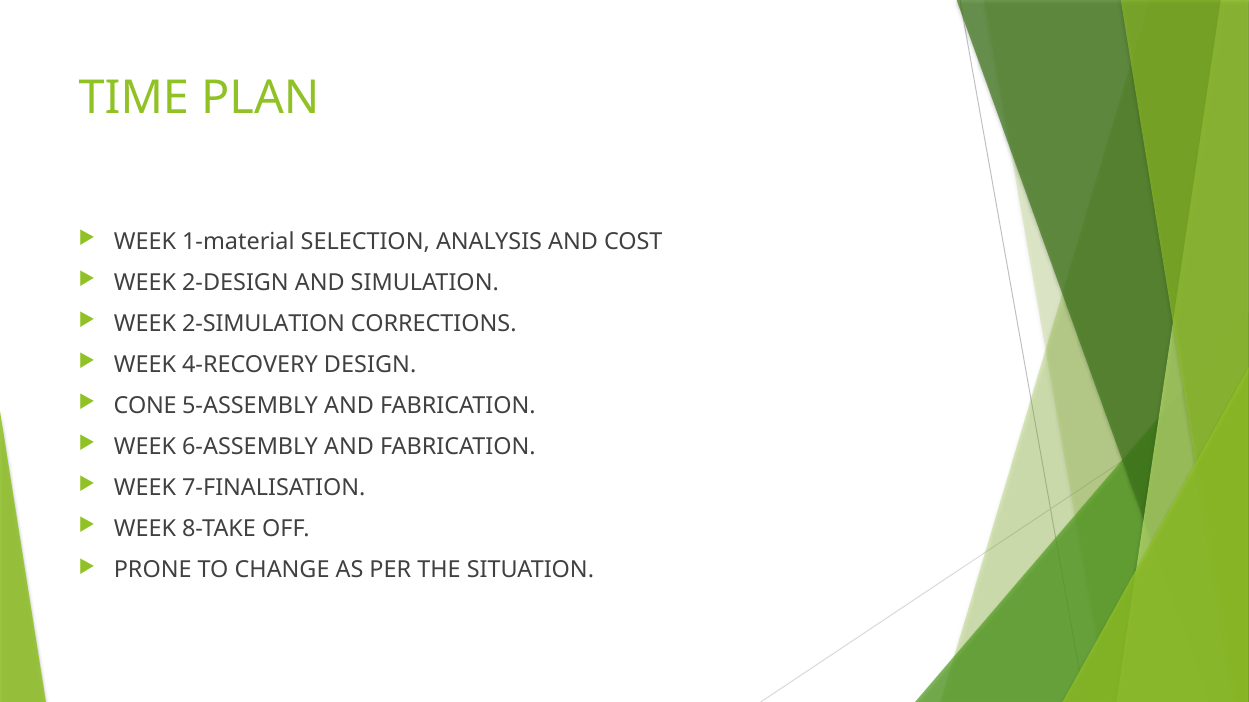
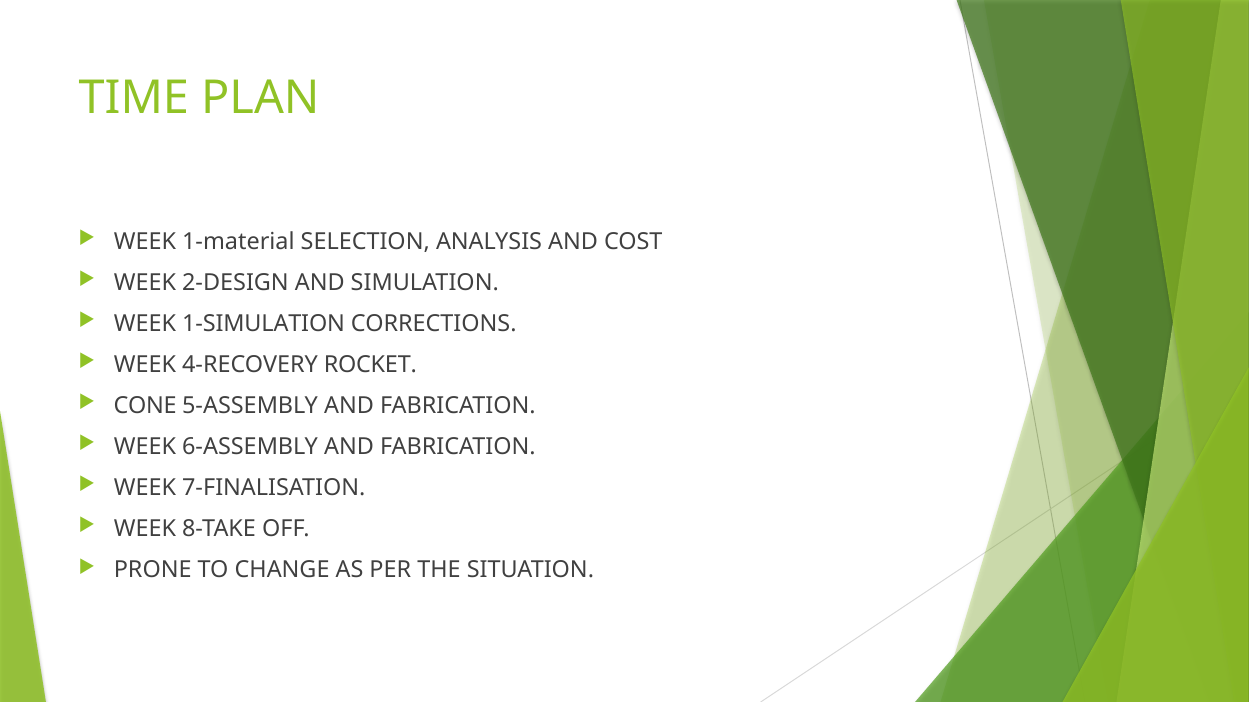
2-SIMULATION: 2-SIMULATION -> 1-SIMULATION
DESIGN: DESIGN -> ROCKET
